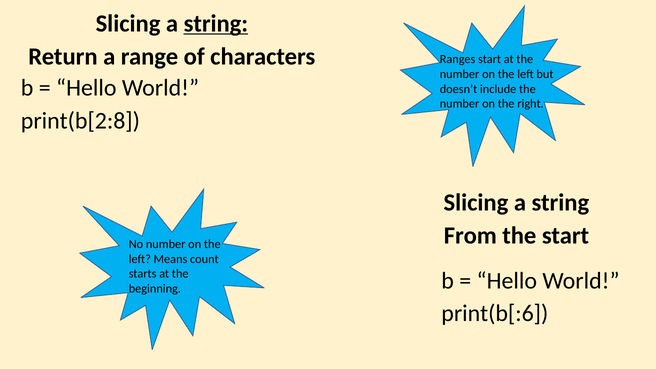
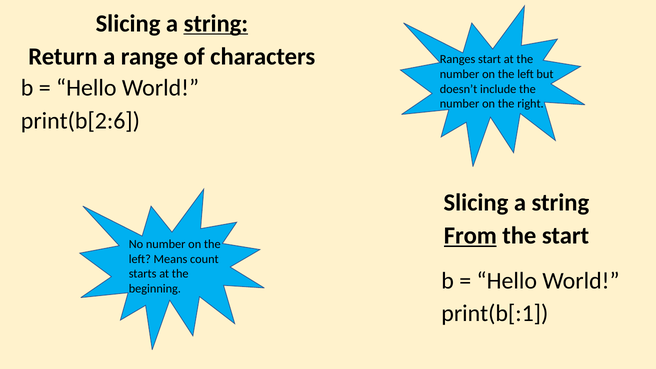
print(b[2:8: print(b[2:8 -> print(b[2:6
From underline: none -> present
print(b[:6: print(b[:6 -> print(b[:1
